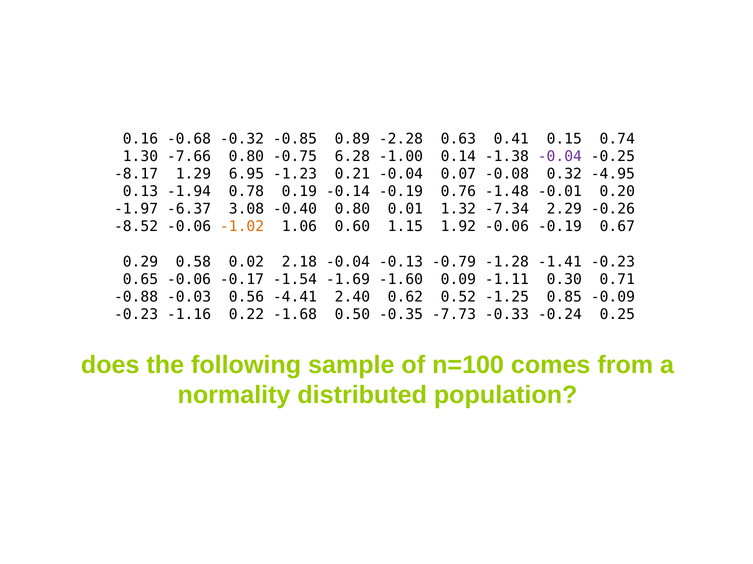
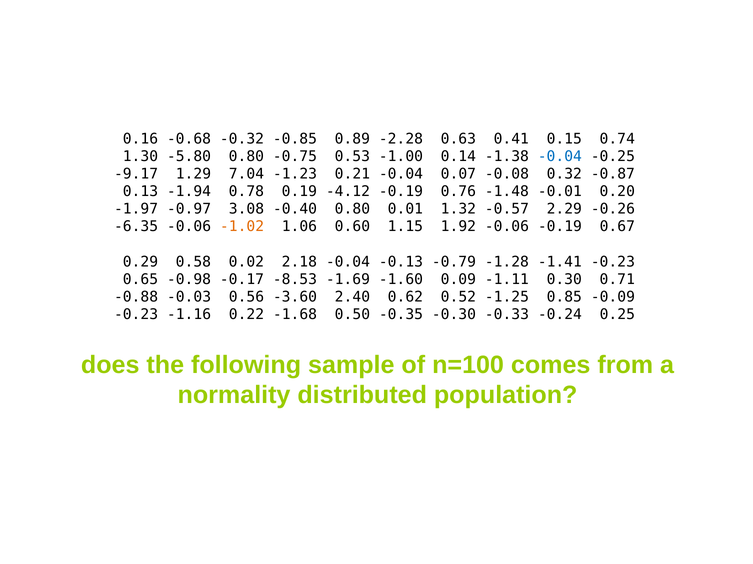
-7.66: -7.66 -> -5.80
6.28: 6.28 -> 0.53
-0.04 at (560, 157) colour: purple -> blue
-8.17: -8.17 -> -9.17
6.95: 6.95 -> 7.04
-4.95: -4.95 -> -0.87
-0.14: -0.14 -> -4.12
-6.37: -6.37 -> -0.97
-7.34: -7.34 -> -0.57
-8.52: -8.52 -> -6.35
0.65 -0.06: -0.06 -> -0.98
-1.54: -1.54 -> -8.53
-4.41: -4.41 -> -3.60
-7.73: -7.73 -> -0.30
